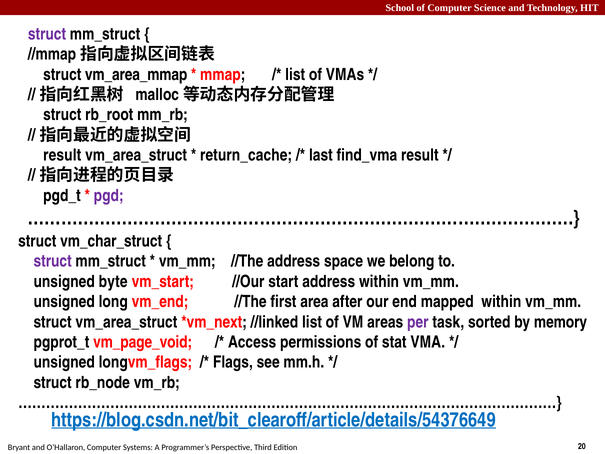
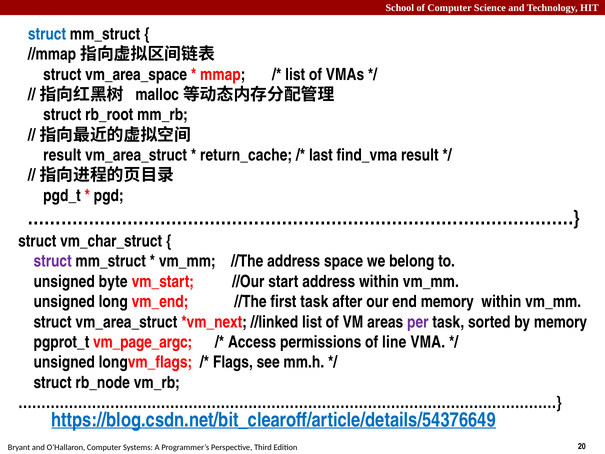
struct at (47, 34) colour: purple -> blue
vm_area_mmap: vm_area_mmap -> vm_area_space
pgd colour: purple -> black
first area: area -> task
end mapped: mapped -> memory
vm_page_void: vm_page_void -> vm_page_argc
stat: stat -> line
